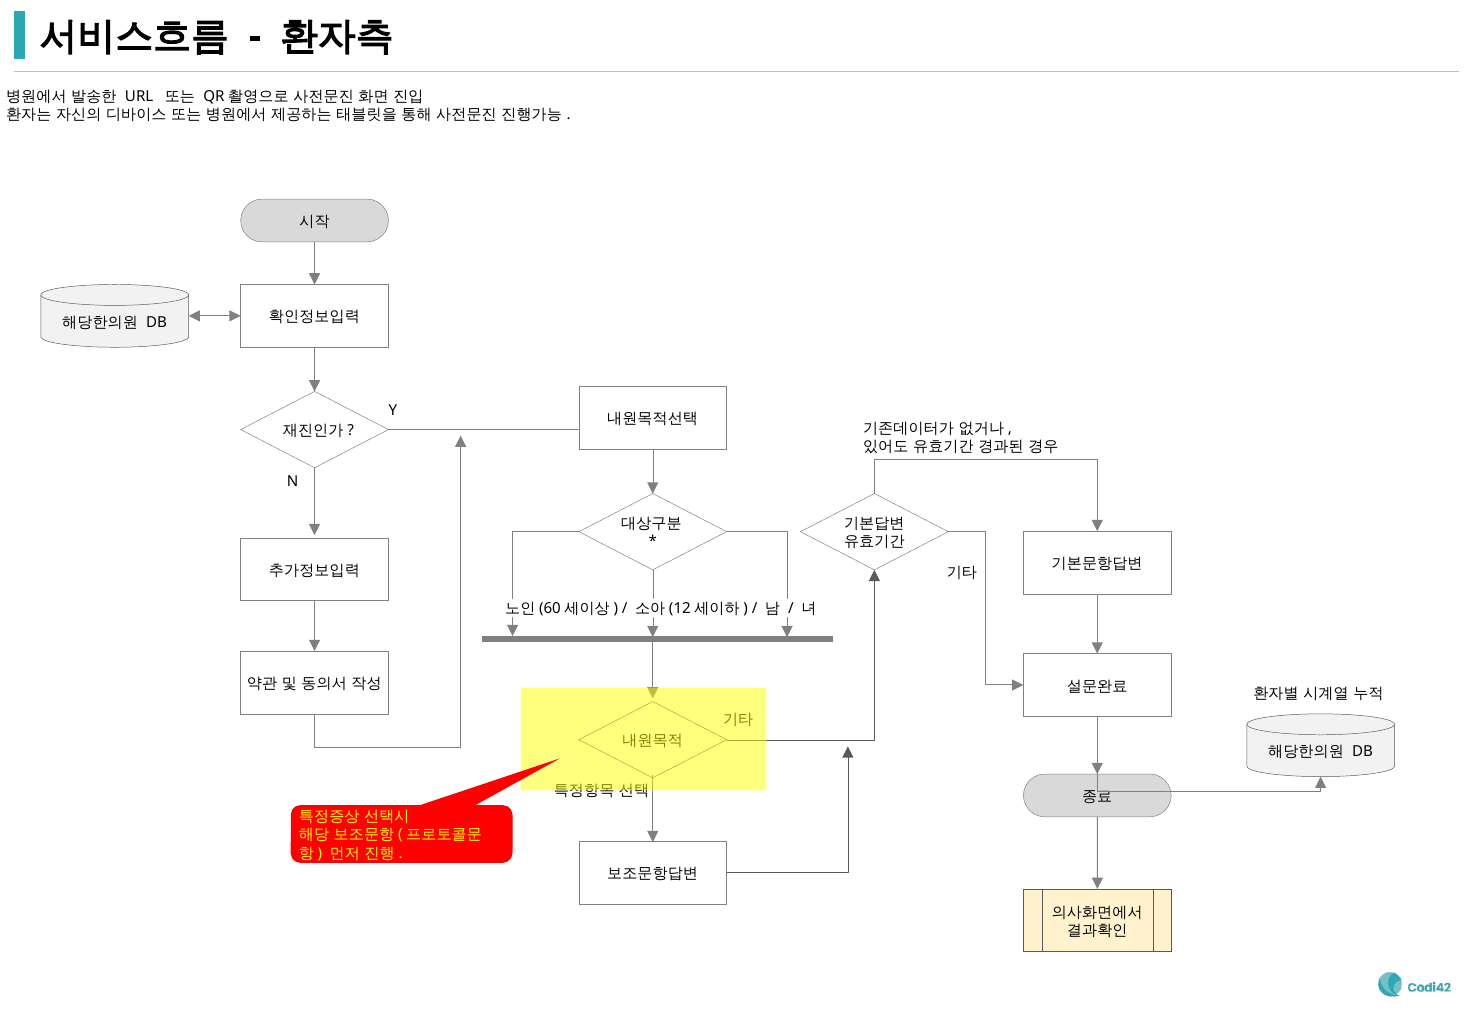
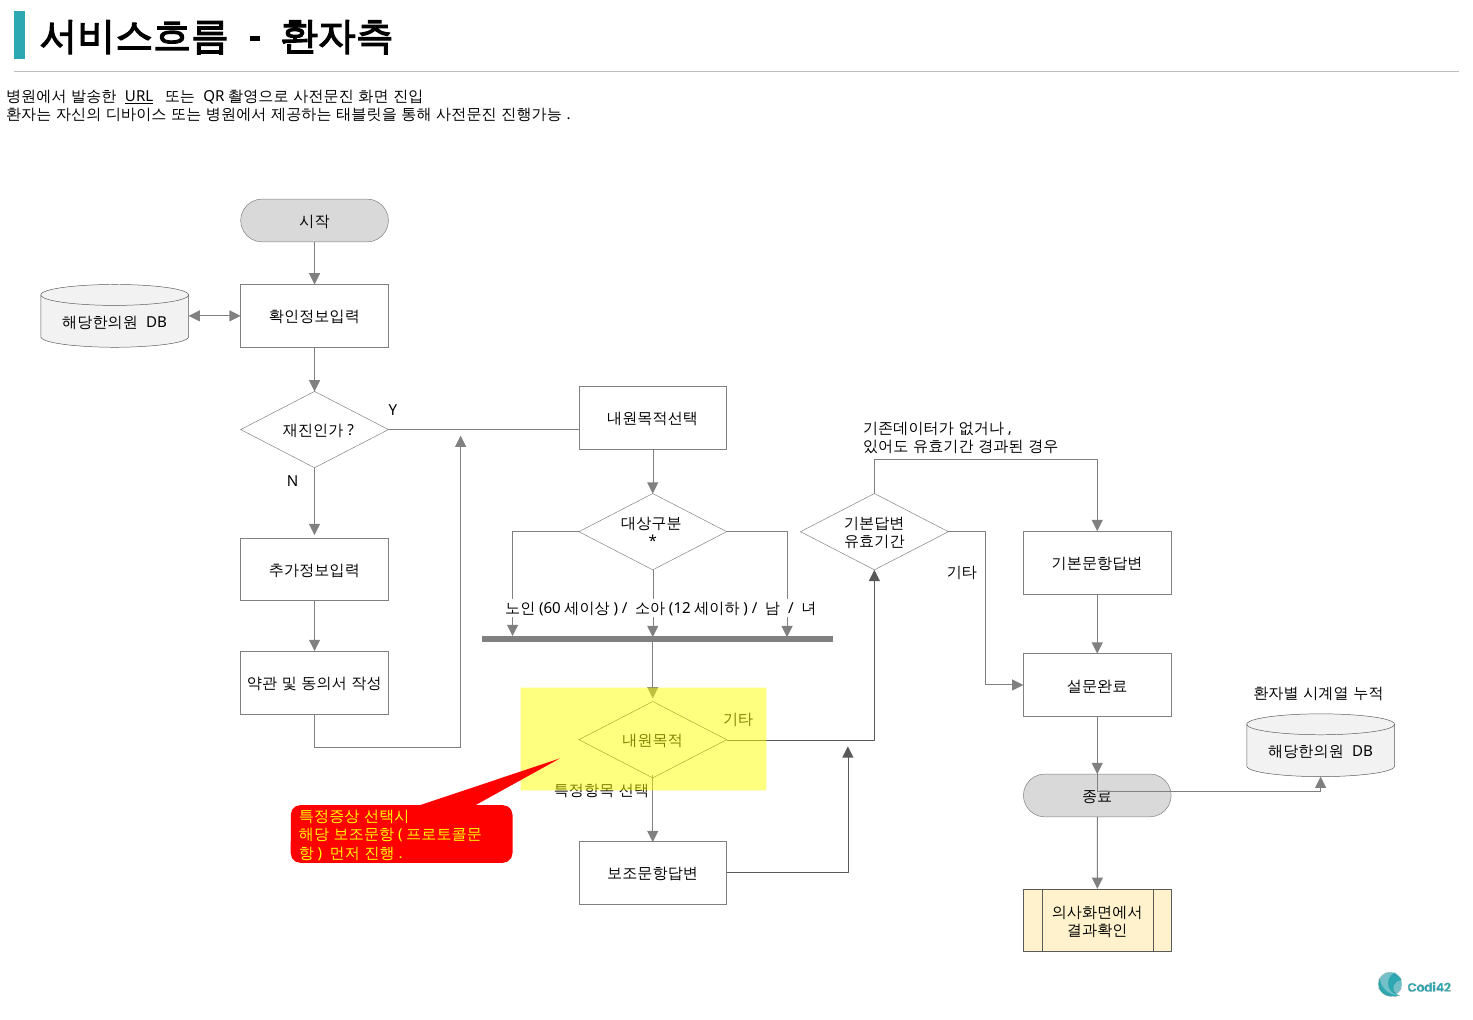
URL underline: none -> present
